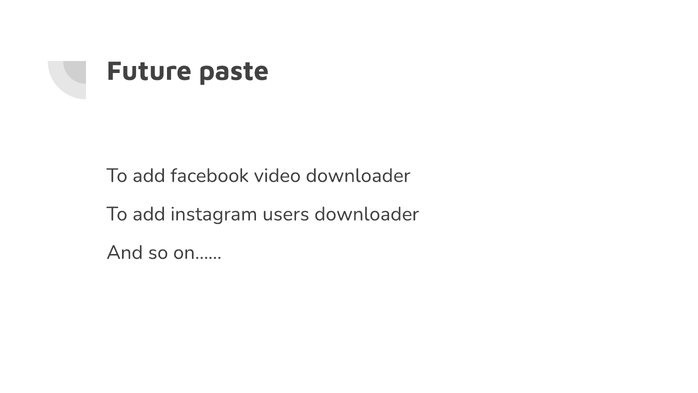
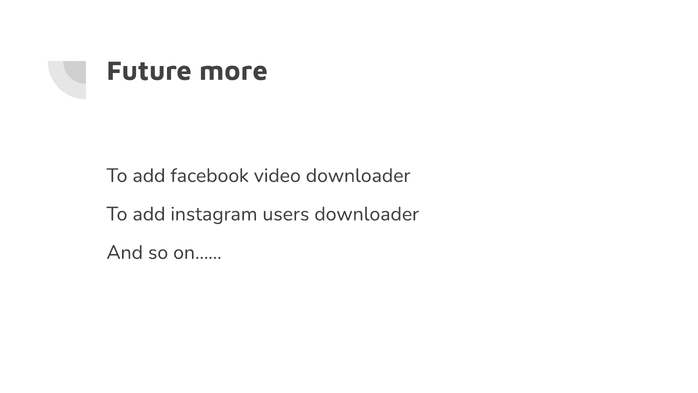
paste: paste -> more
